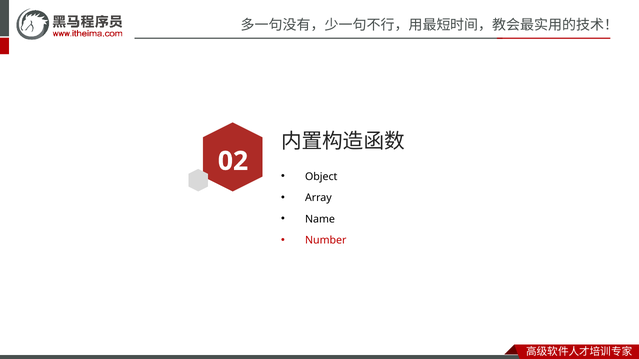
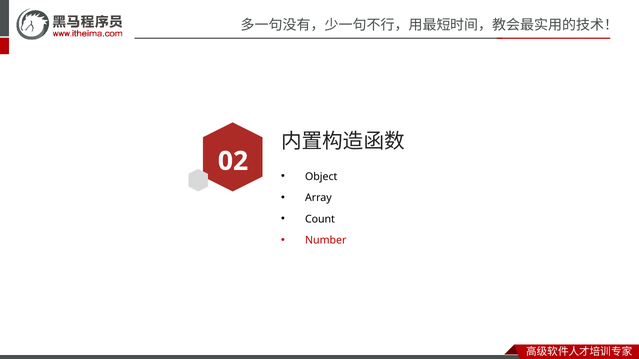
Name: Name -> Count
